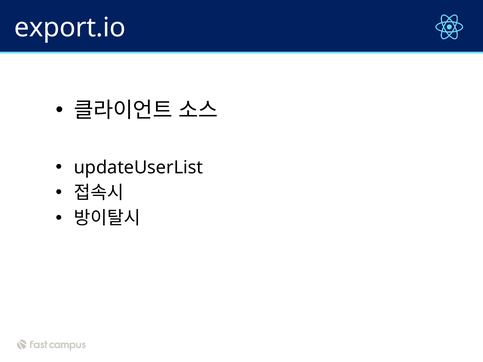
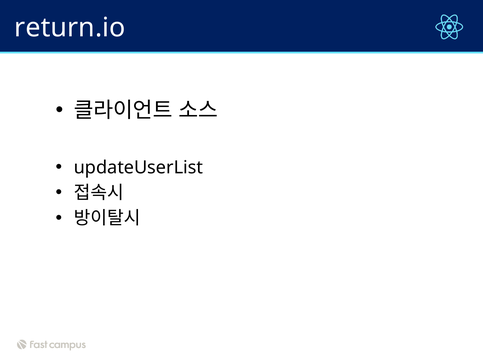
export.io: export.io -> return.io
